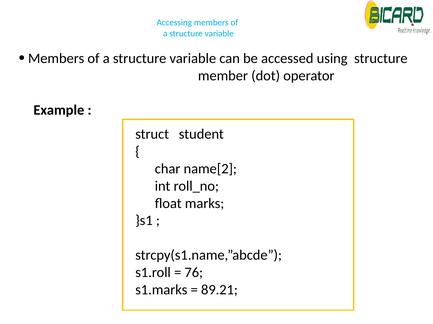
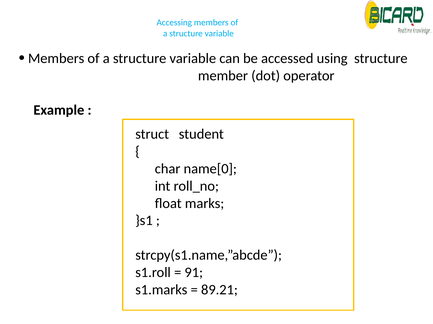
name[2: name[2 -> name[0
76: 76 -> 91
